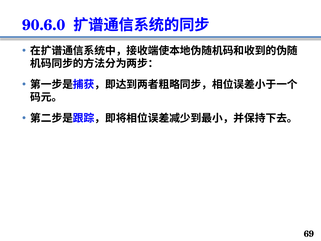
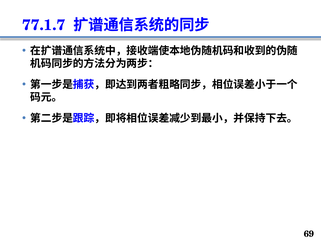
90.6.0: 90.6.0 -> 77.1.7
